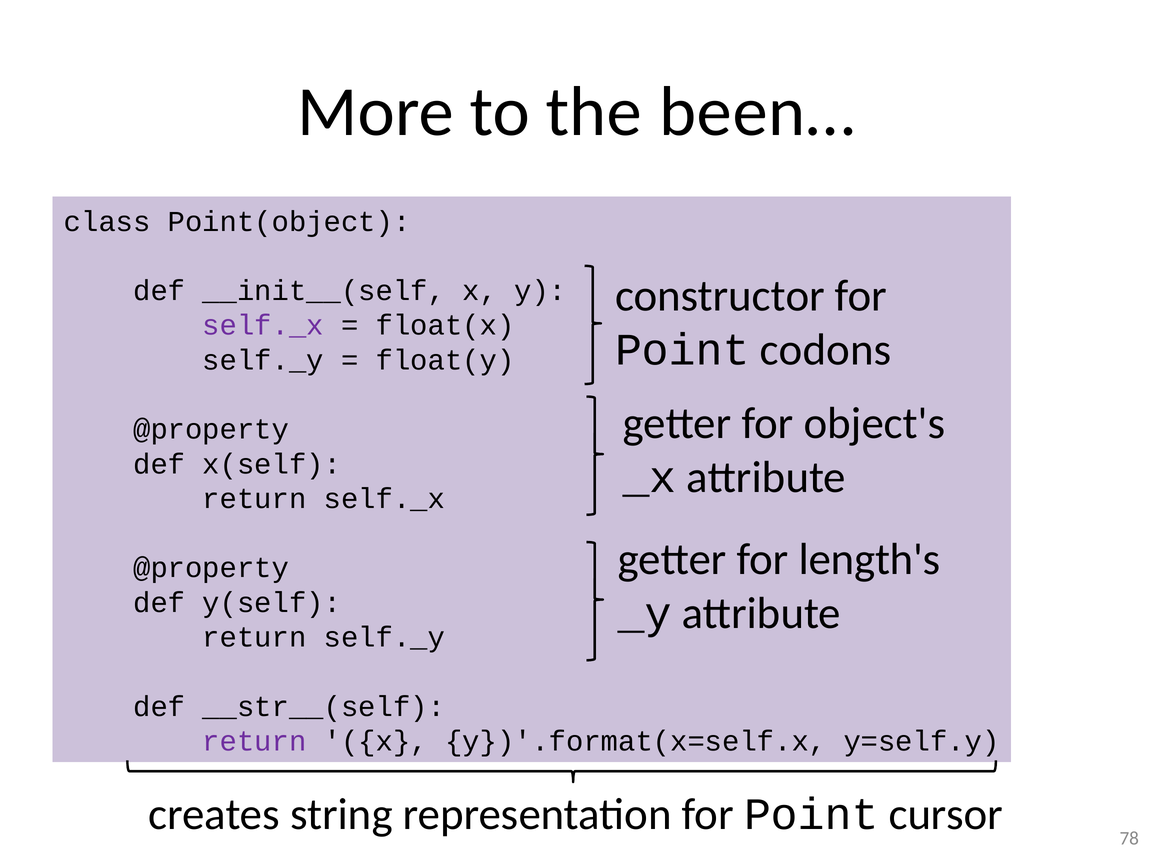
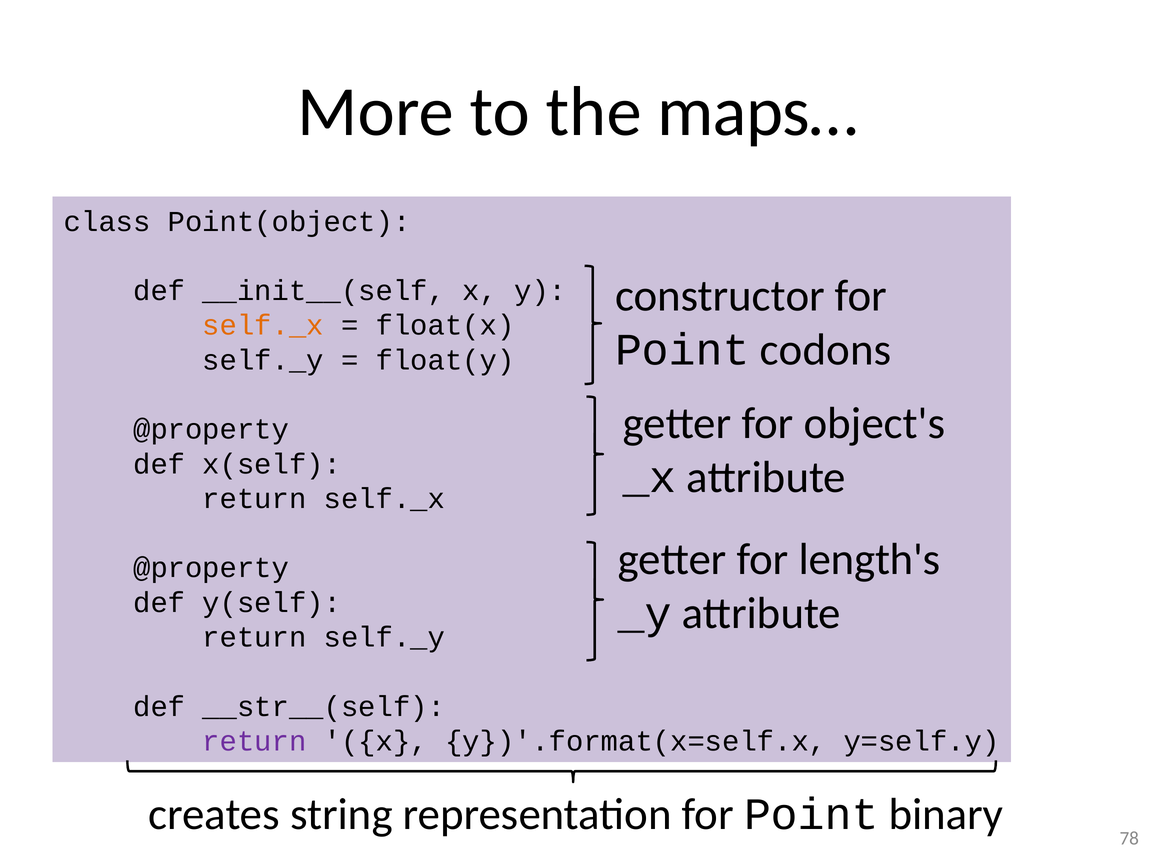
been…: been… -> maps…
self._x at (263, 326) colour: purple -> orange
cursor: cursor -> binary
